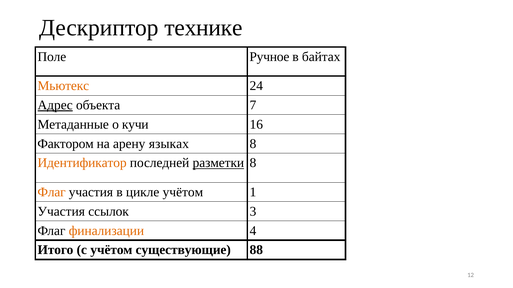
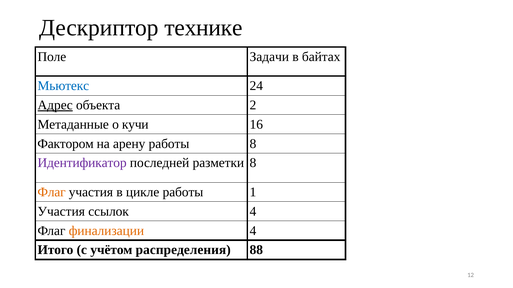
Ручное: Ручное -> Задачи
Мьютекс colour: orange -> blue
7: 7 -> 2
арену языках: языках -> работы
Идентификатор colour: orange -> purple
разметки underline: present -> none
цикле учётом: учётом -> работы
ссылок 3: 3 -> 4
существующие: существующие -> распределения
